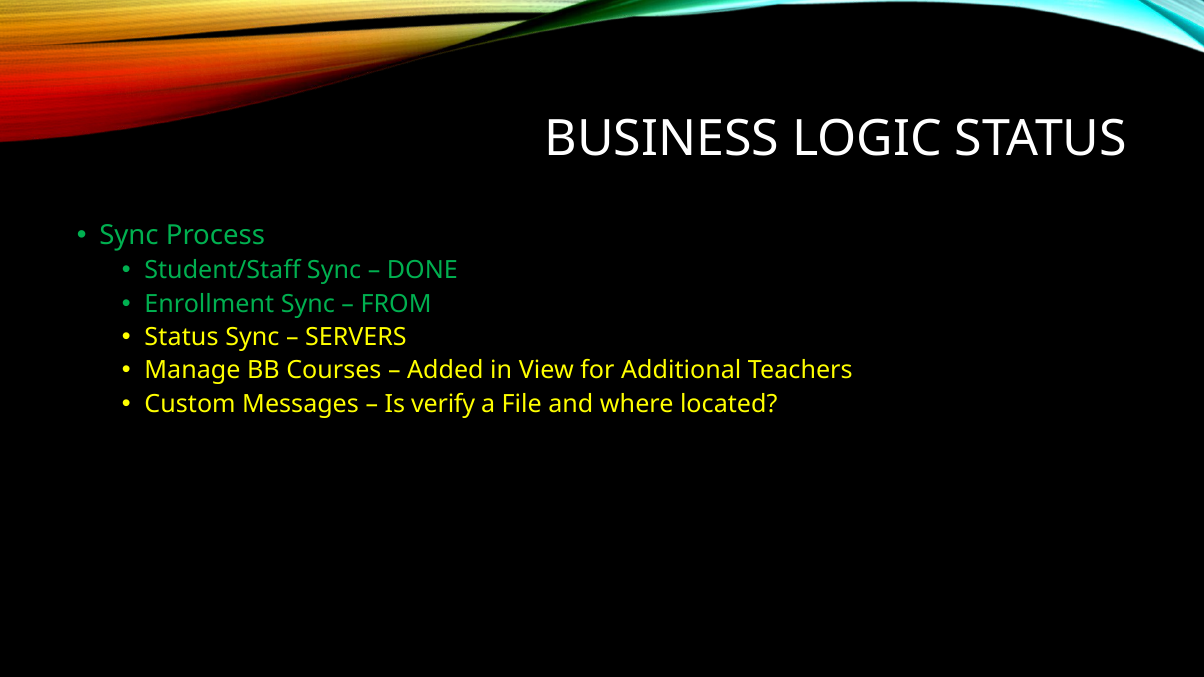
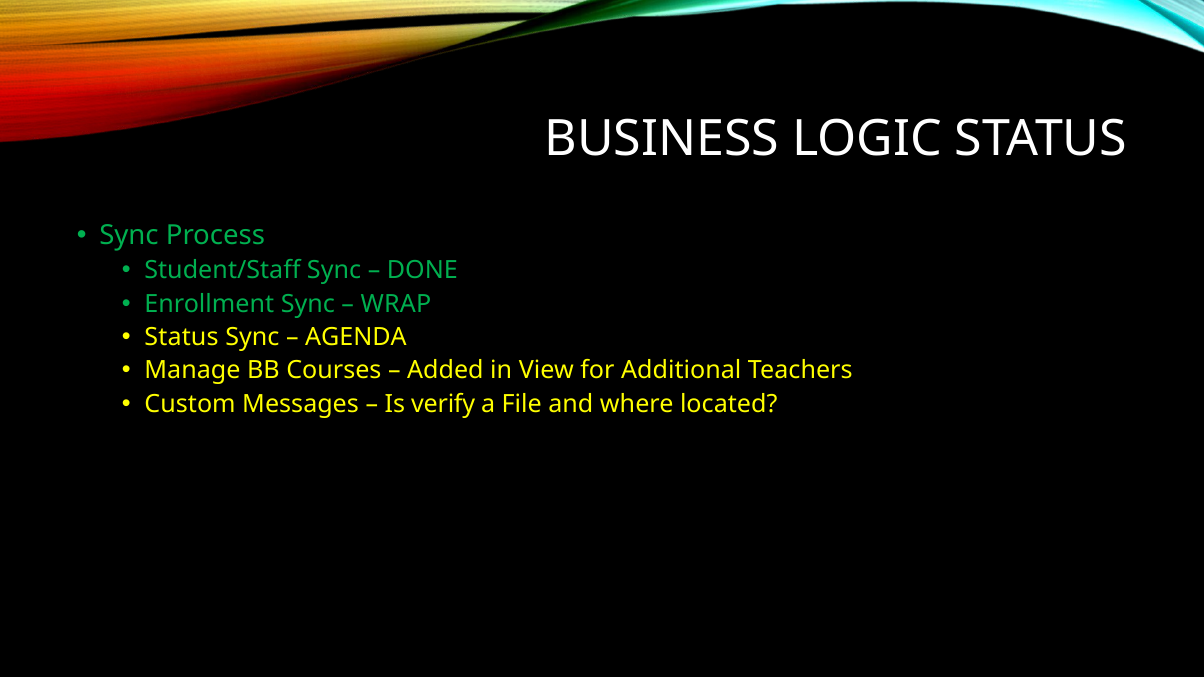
FROM: FROM -> WRAP
SERVERS: SERVERS -> AGENDA
